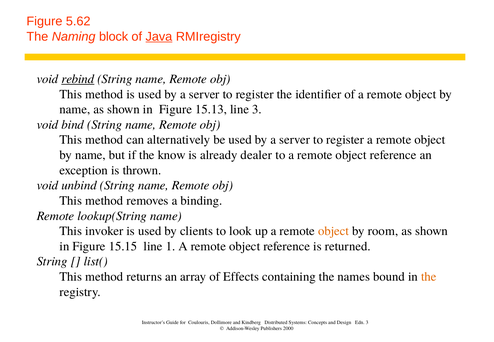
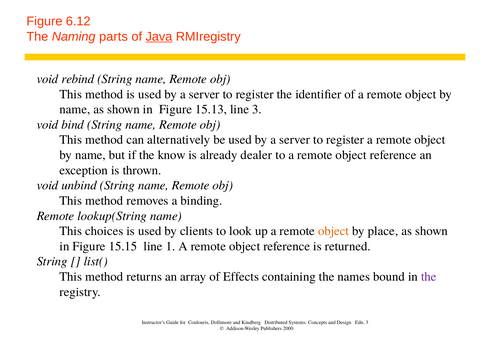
5.62: 5.62 -> 6.12
block: block -> parts
rebind underline: present -> none
invoker: invoker -> choices
room: room -> place
the at (429, 277) colour: orange -> purple
